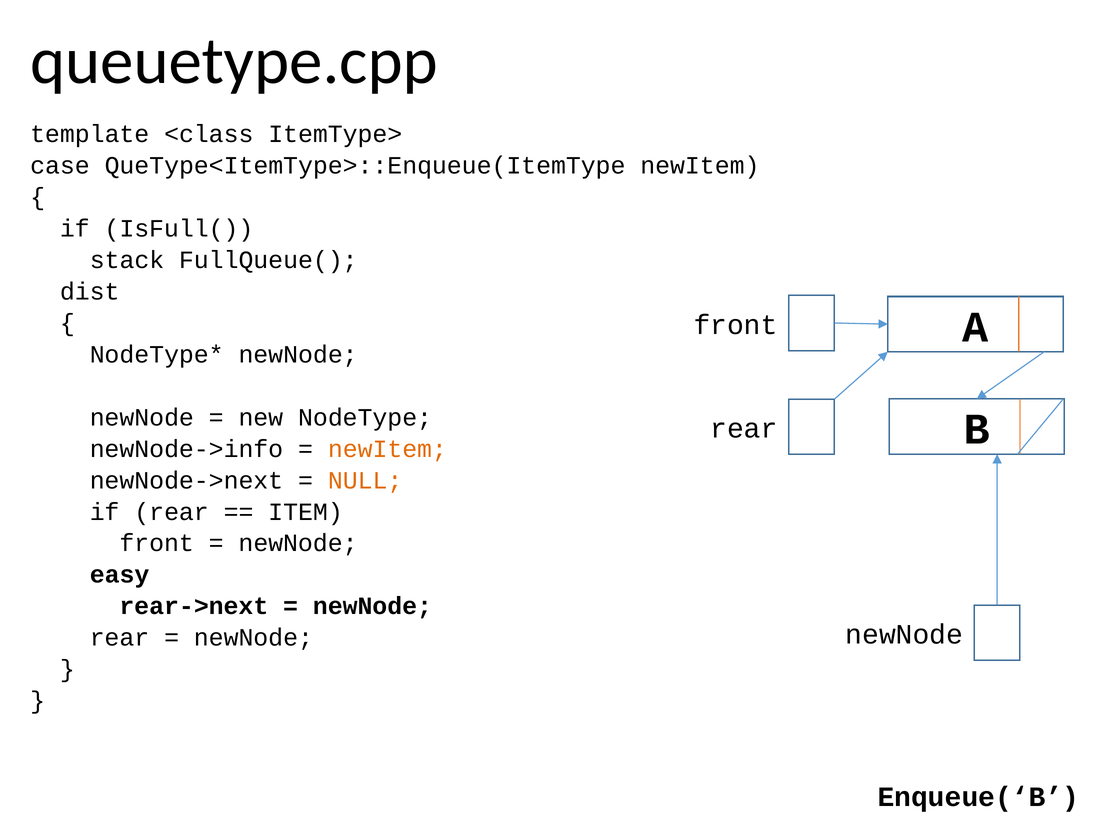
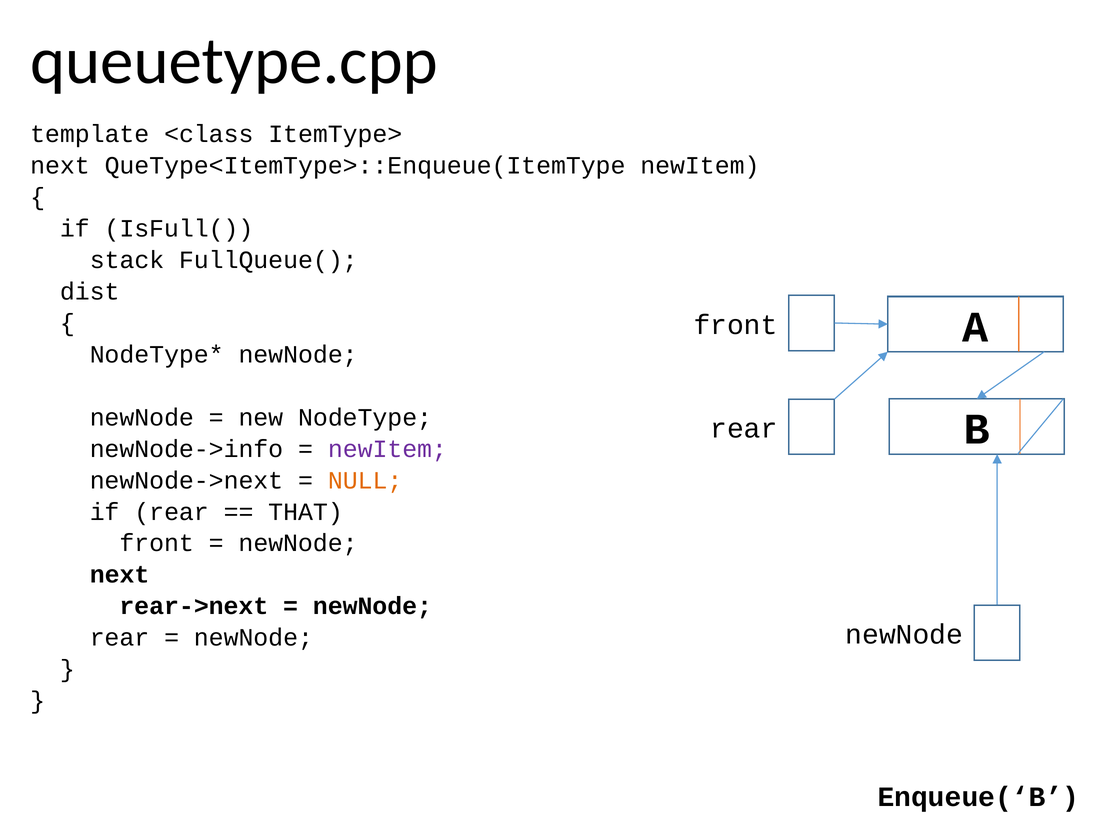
case at (60, 165): case -> next
newItem at (387, 449) colour: orange -> purple
ITEM: ITEM -> THAT
easy at (120, 575): easy -> next
